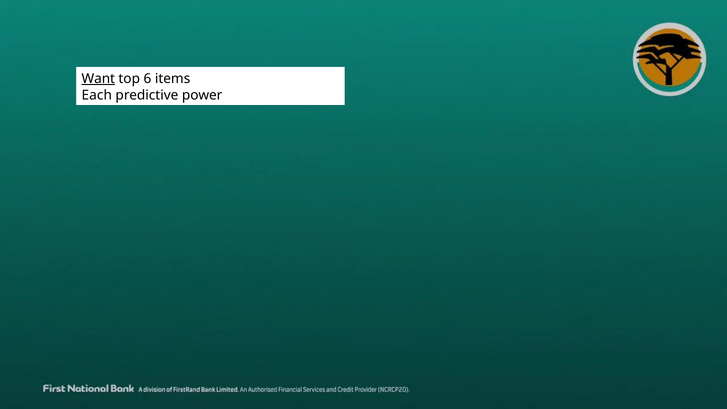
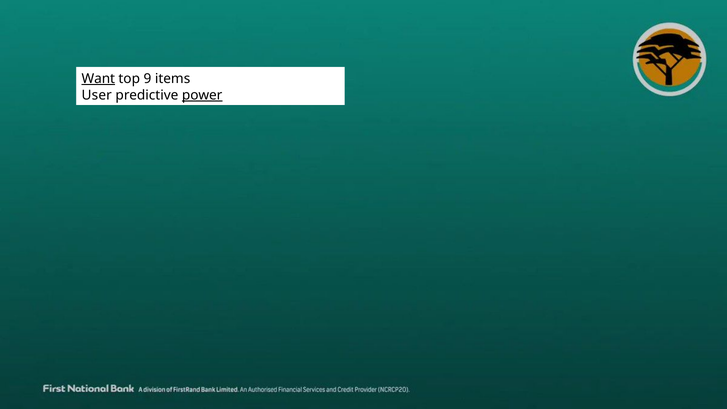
6: 6 -> 9
Each: Each -> User
power underline: none -> present
